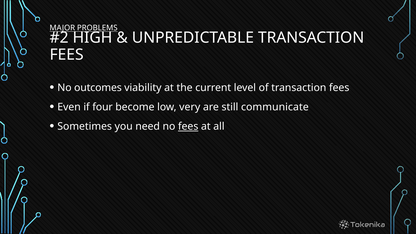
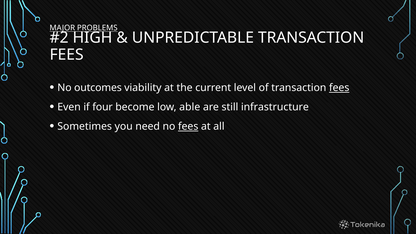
fees at (339, 88) underline: none -> present
very: very -> able
communicate: communicate -> infrastructure
